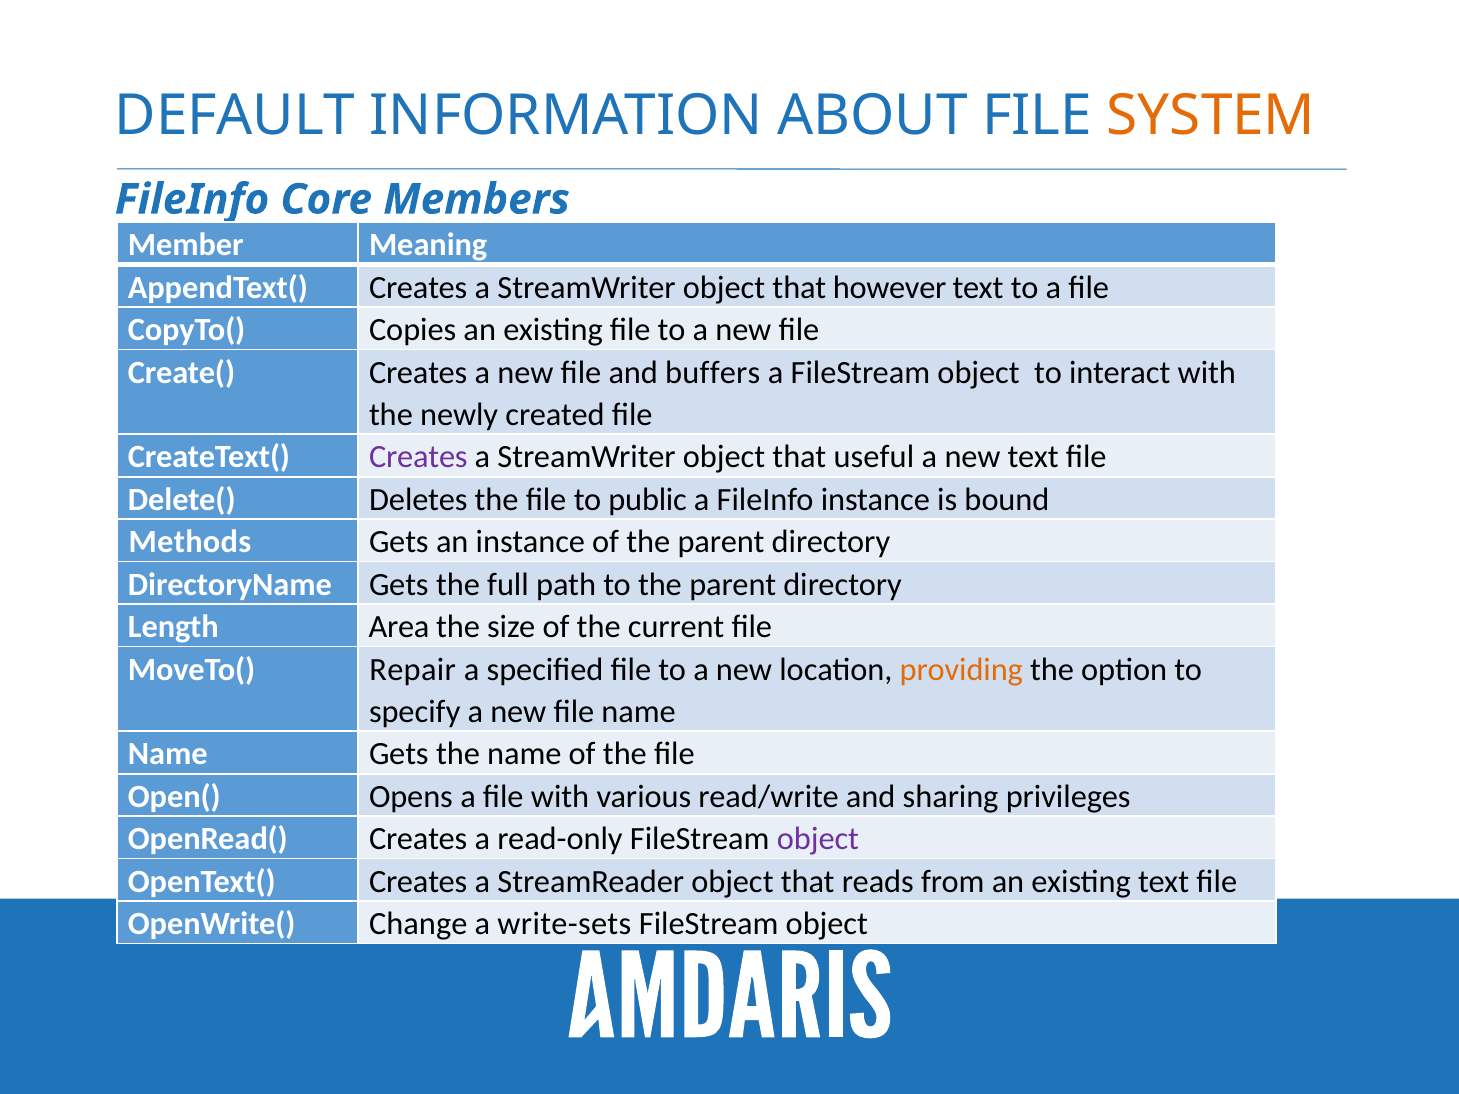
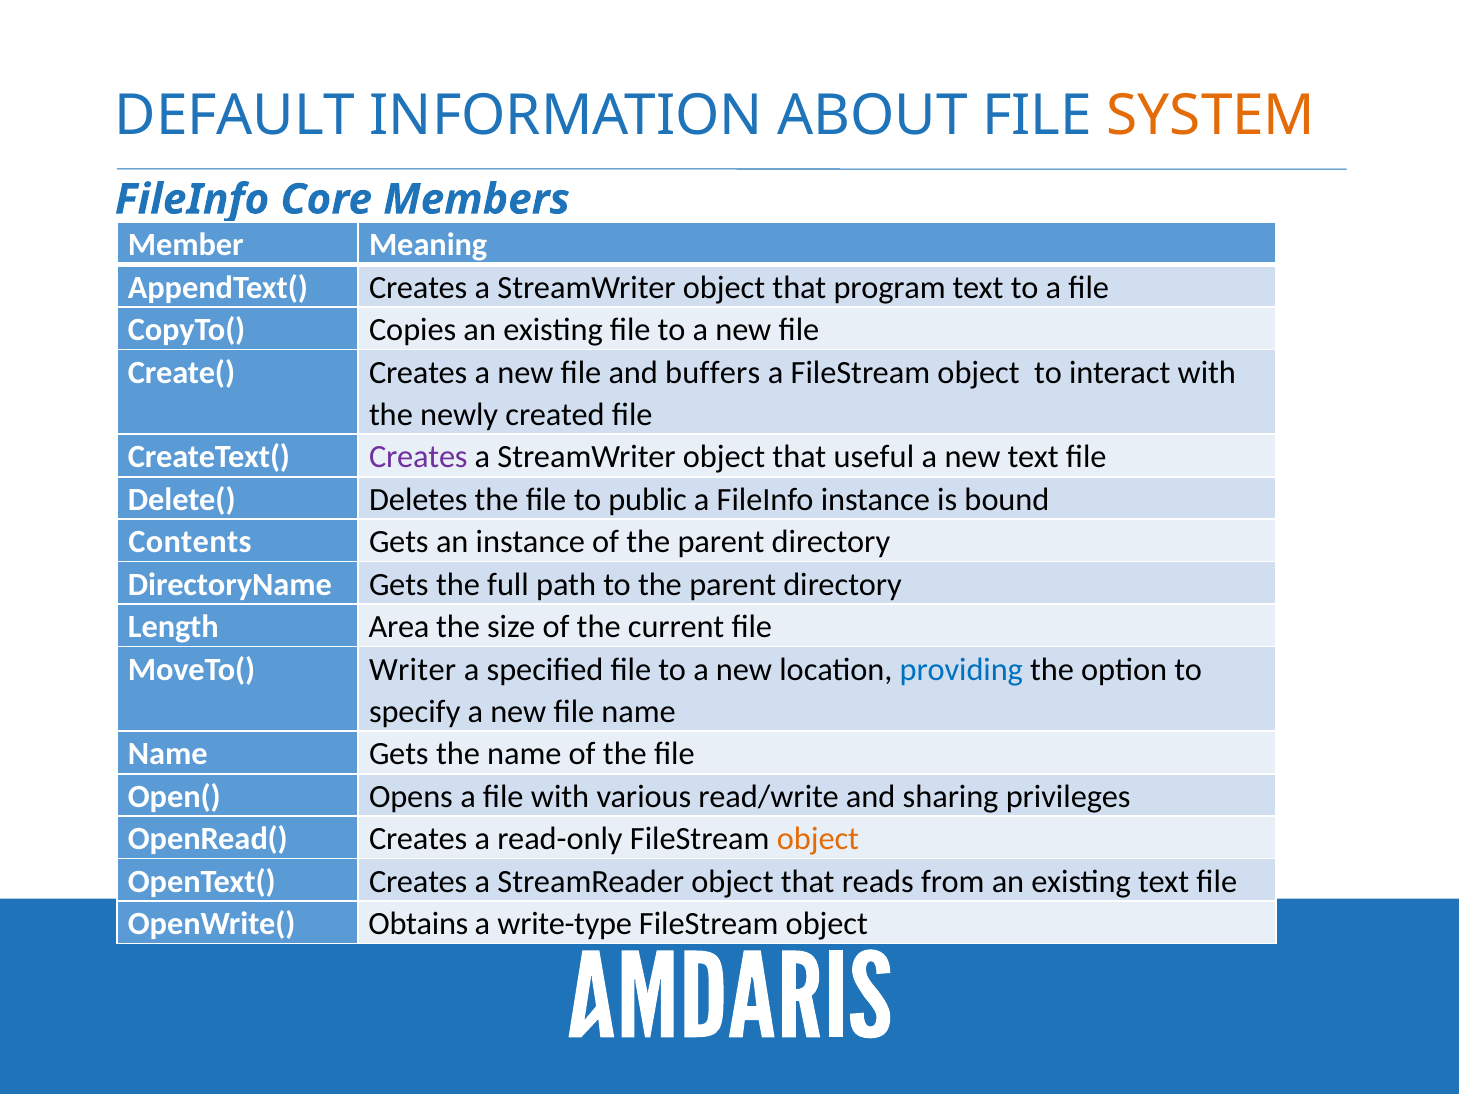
however: however -> program
Methods: Methods -> Contents
Repair: Repair -> Writer
providing colour: orange -> blue
object at (818, 839) colour: purple -> orange
Change: Change -> Obtains
write-sets: write-sets -> write-type
